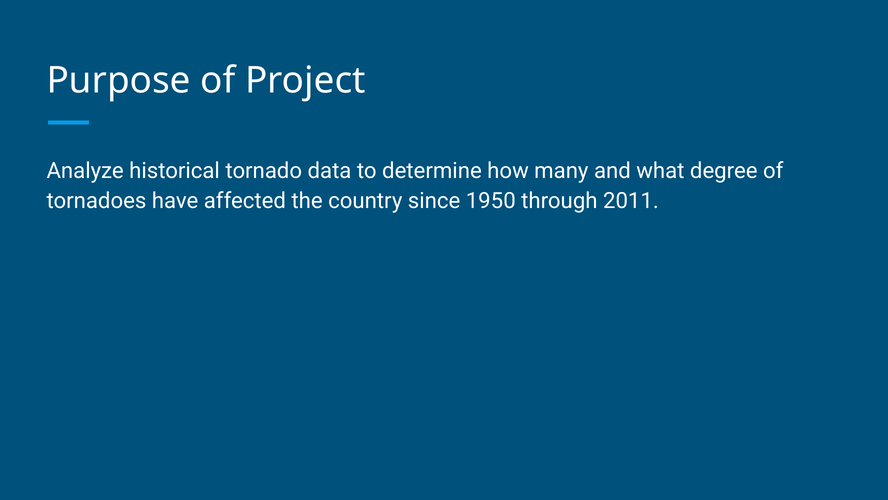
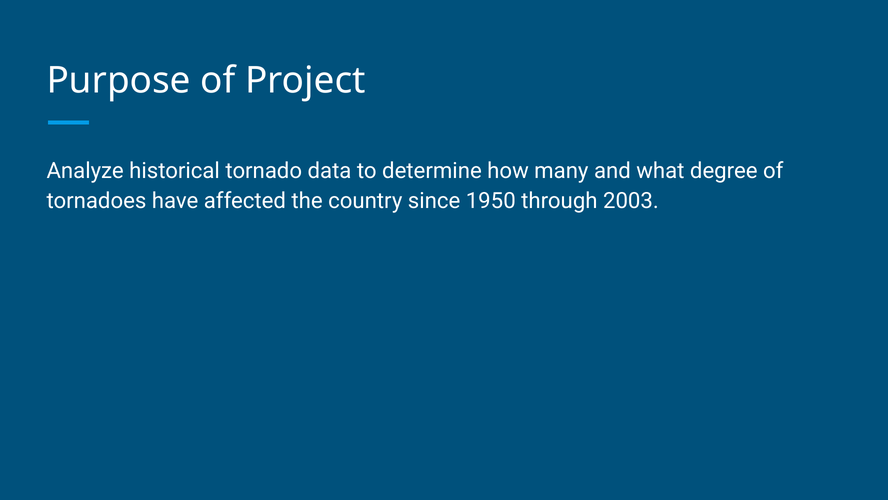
2011: 2011 -> 2003
